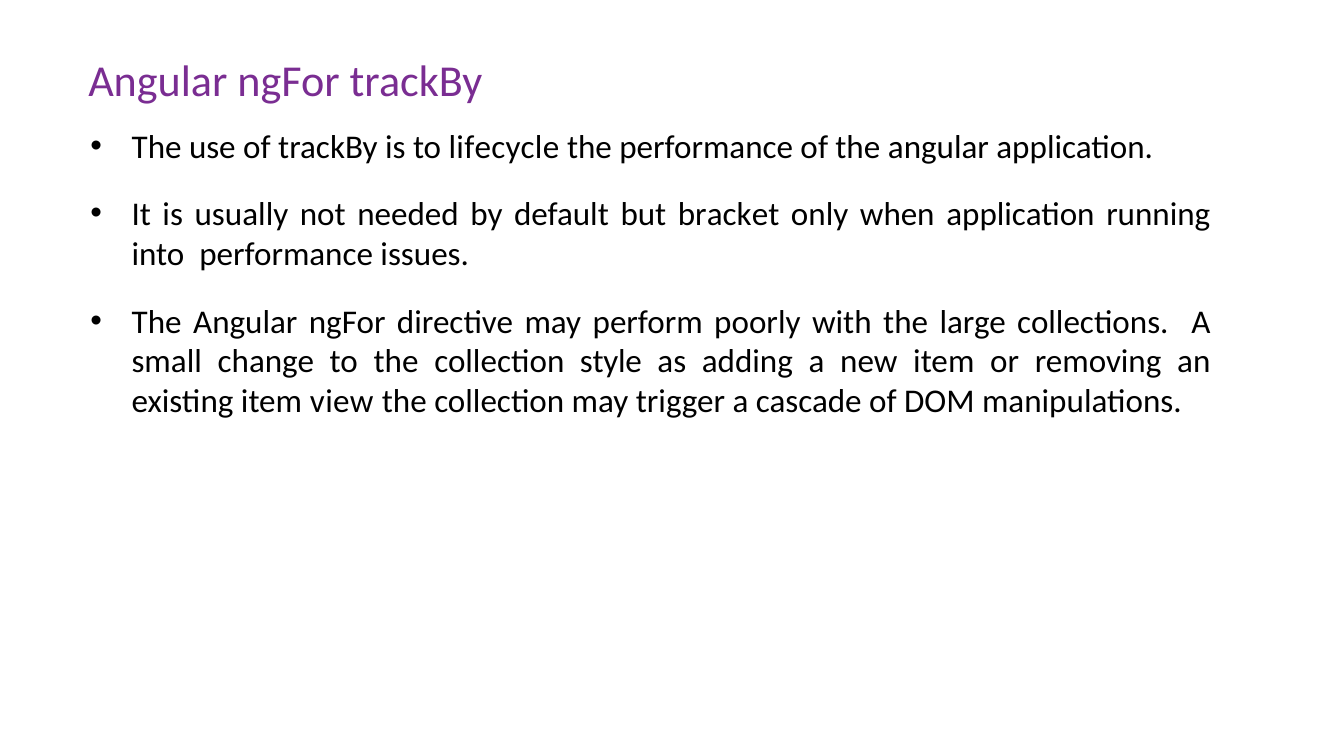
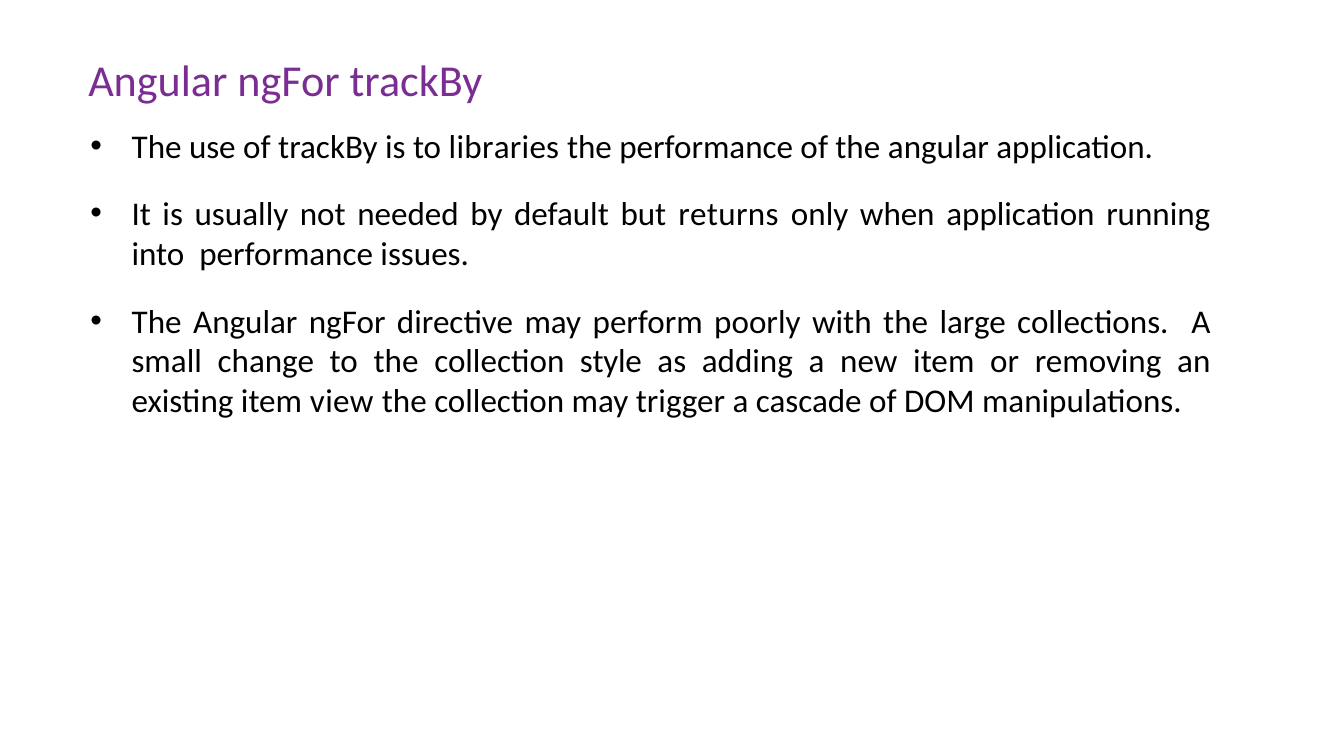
lifecycle: lifecycle -> libraries
bracket: bracket -> returns
